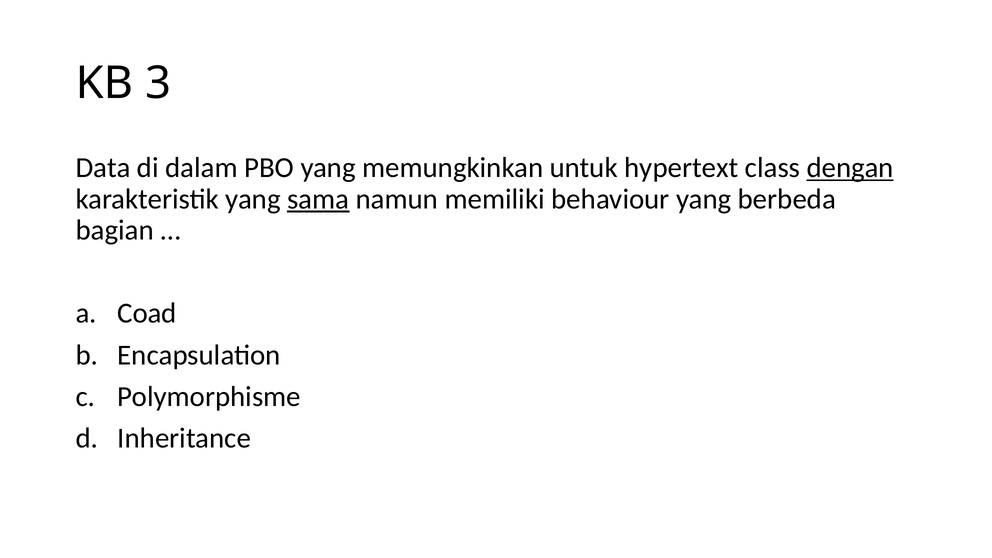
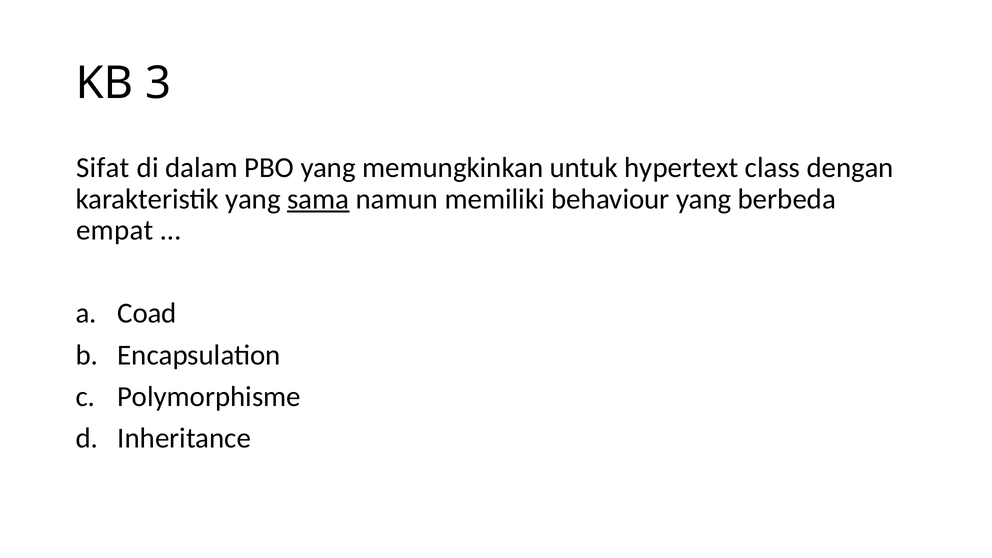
Data: Data -> Sifat
dengan underline: present -> none
bagian: bagian -> empat
